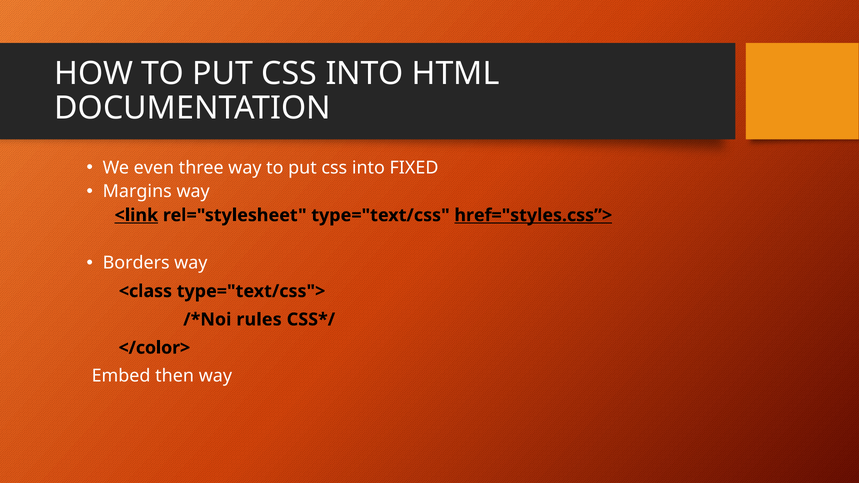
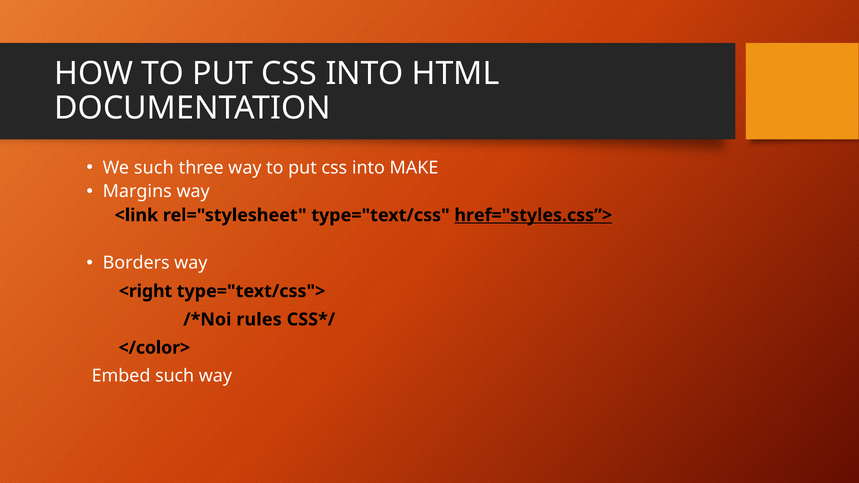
We even: even -> such
FIXED: FIXED -> MAKE
<link underline: present -> none
<class: <class -> <right
Embed then: then -> such
